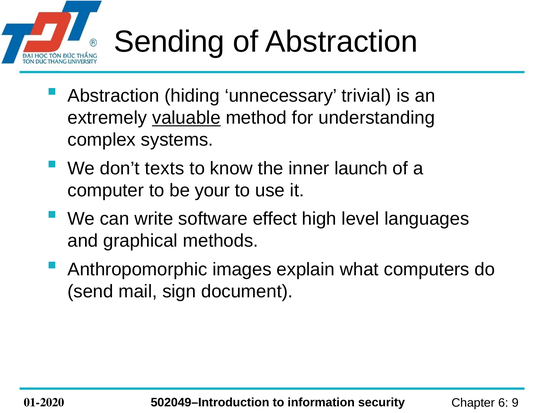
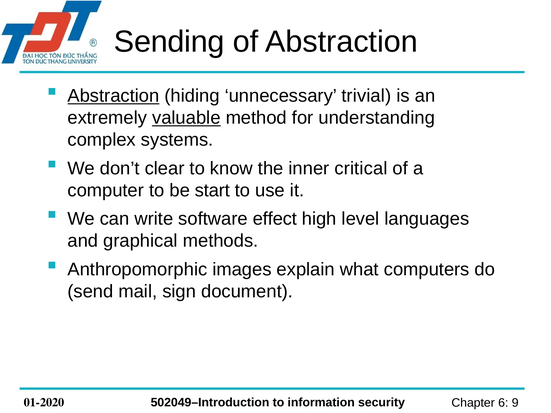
Abstraction at (113, 96) underline: none -> present
texts: texts -> clear
launch: launch -> critical
your: your -> start
